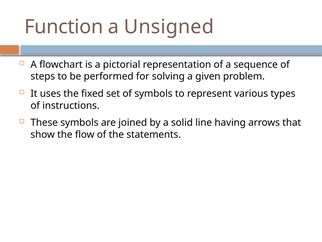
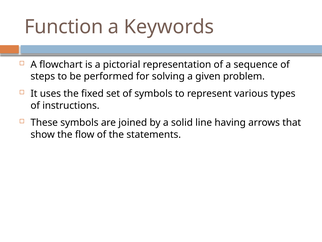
Unsigned: Unsigned -> Keywords
